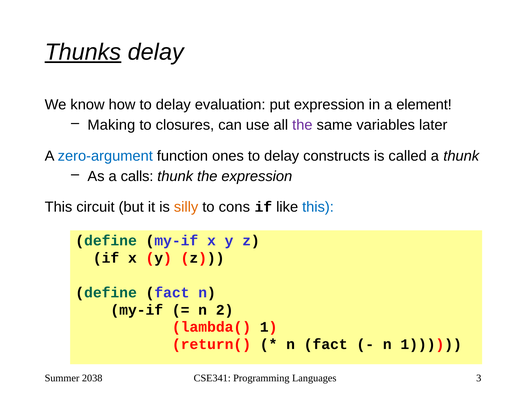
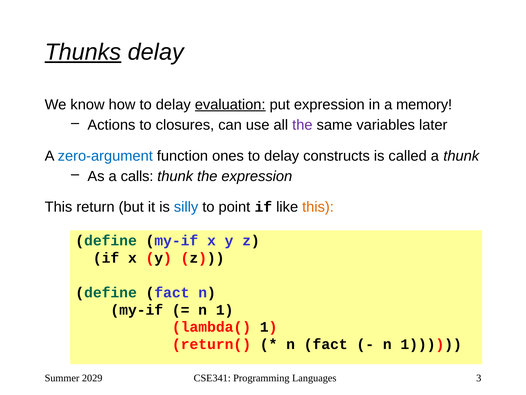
evaluation underline: none -> present
element: element -> memory
Making: Making -> Actions
circuit: circuit -> return
silly colour: orange -> blue
cons: cons -> point
this at (318, 207) colour: blue -> orange
2 at (225, 309): 2 -> 1
2038: 2038 -> 2029
